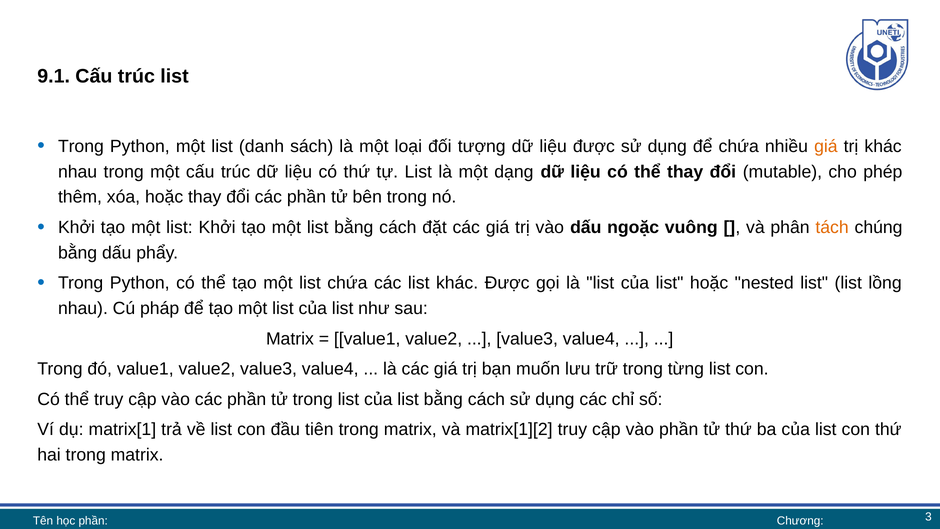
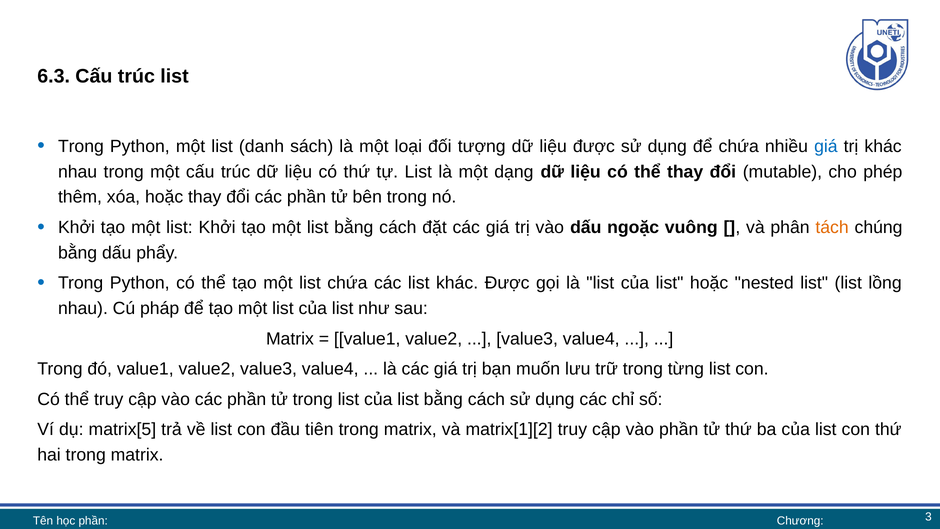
9.1: 9.1 -> 6.3
giá at (826, 146) colour: orange -> blue
matrix[1: matrix[1 -> matrix[5
